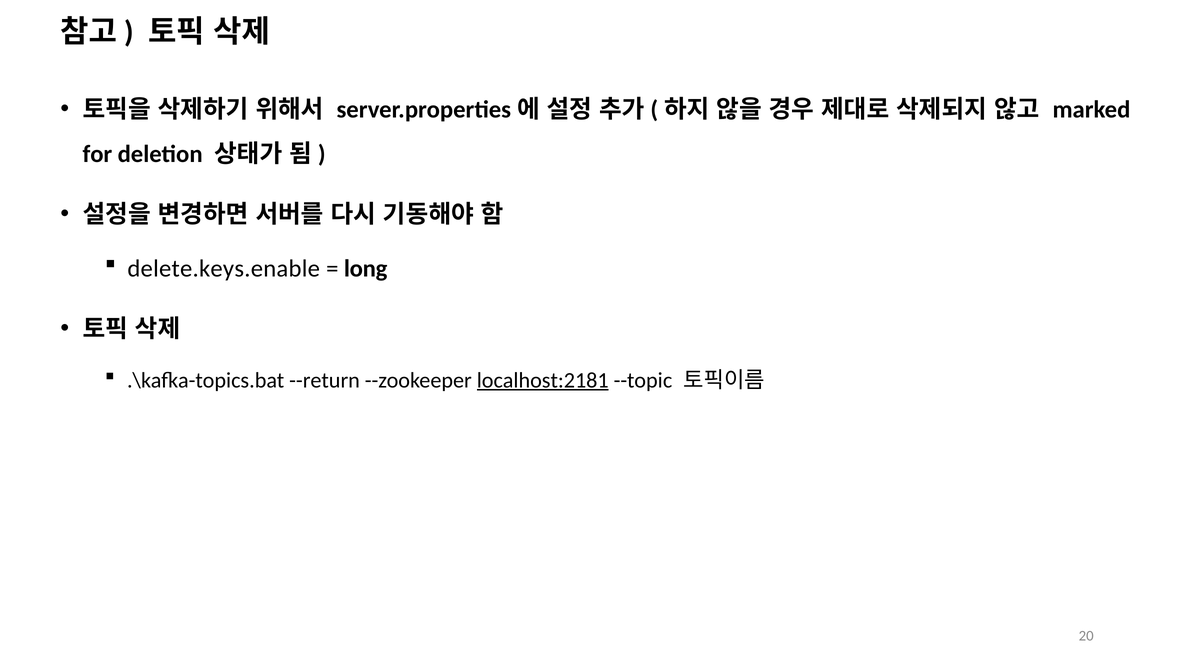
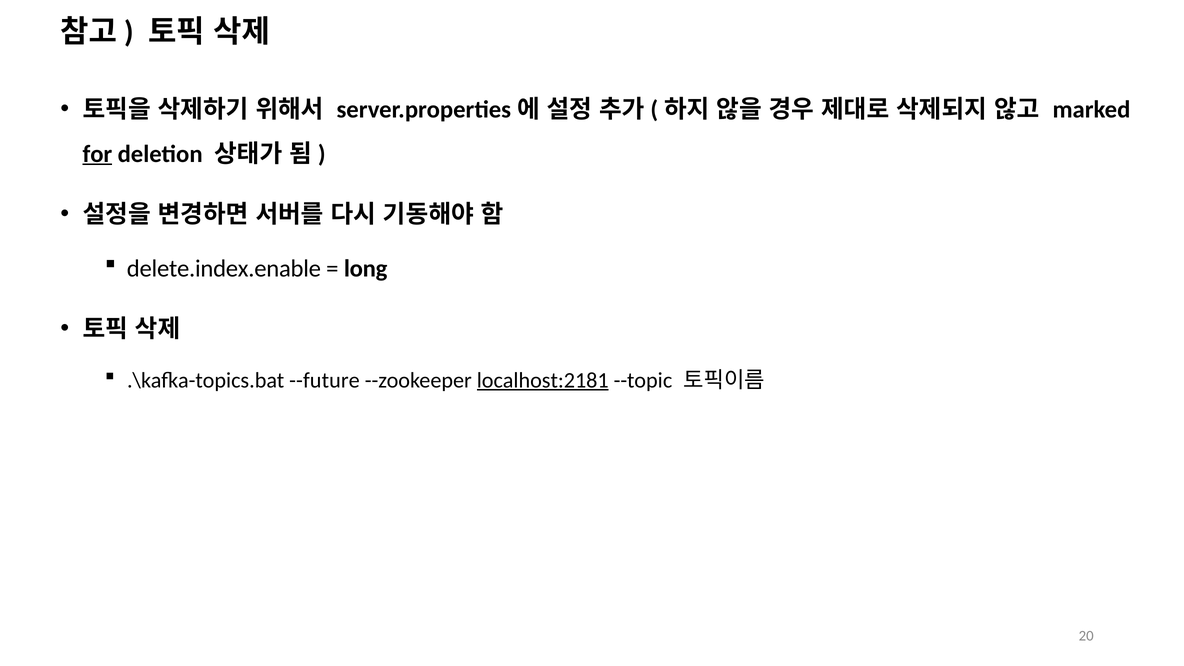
for underline: none -> present
delete.keys.enable: delete.keys.enable -> delete.index.enable
--return: --return -> --future
